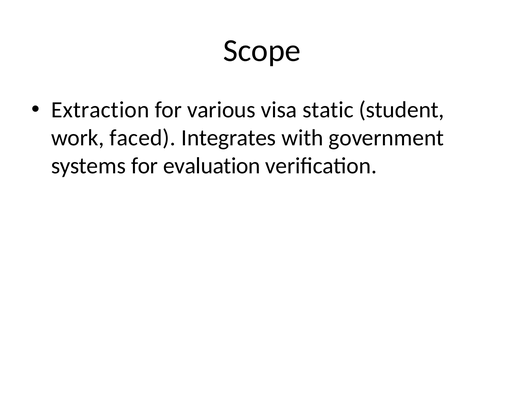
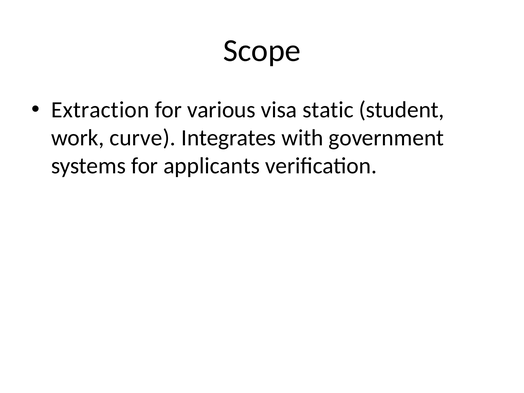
faced: faced -> curve
evaluation: evaluation -> applicants
